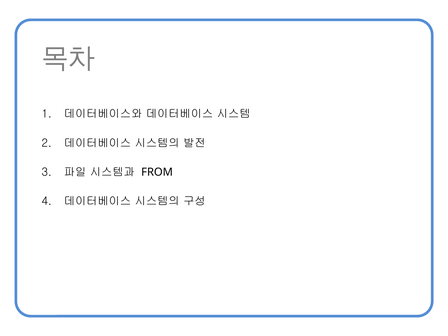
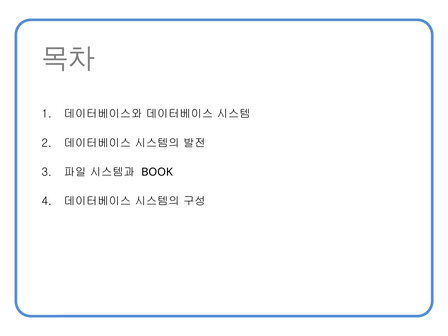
FROM: FROM -> BOOK
